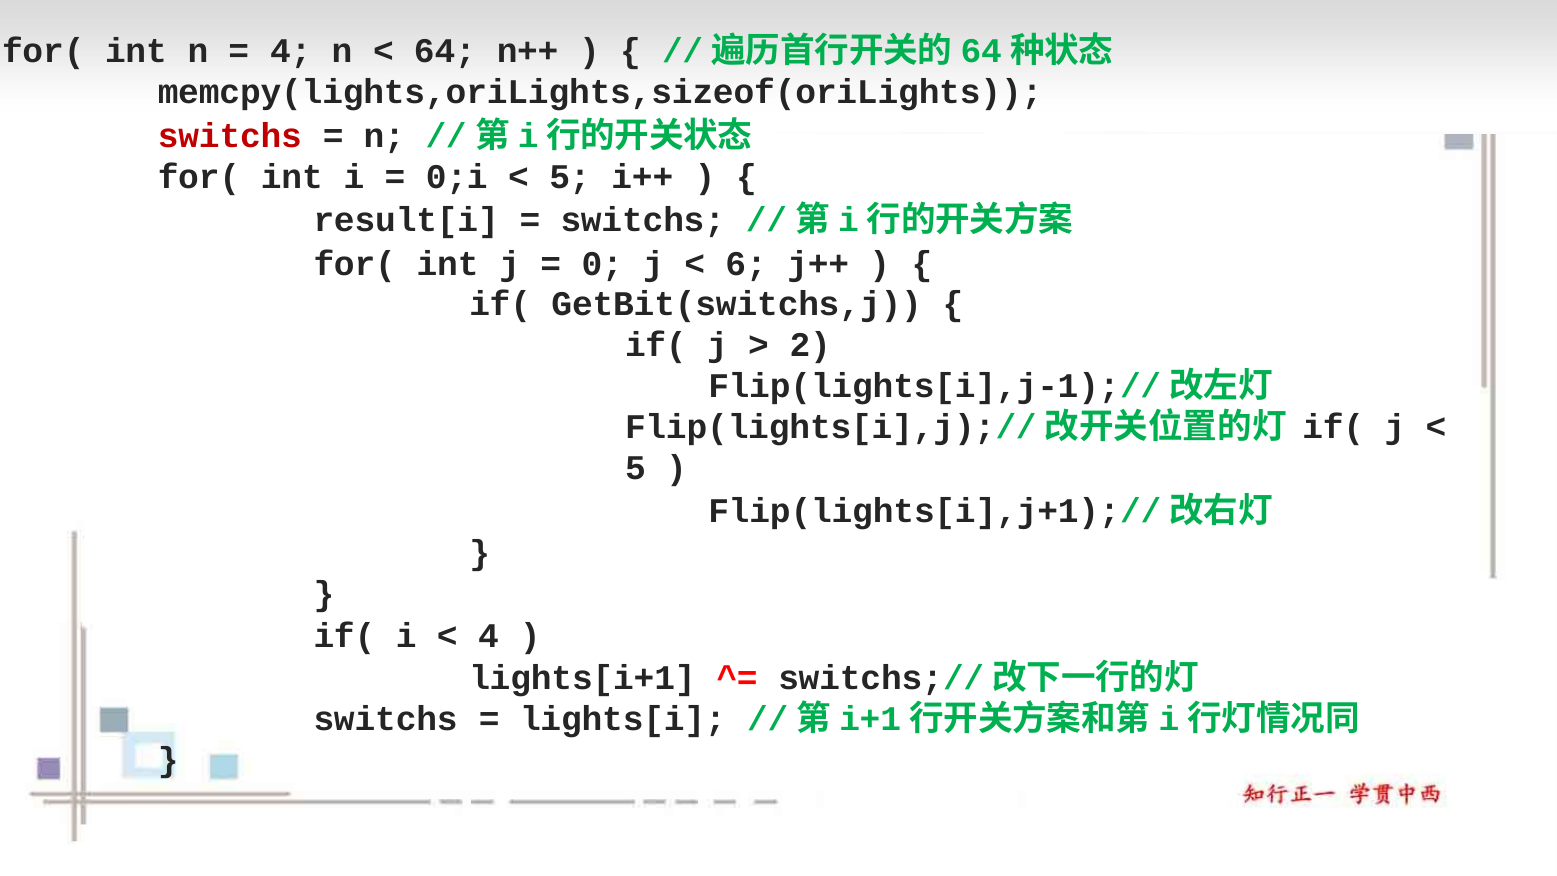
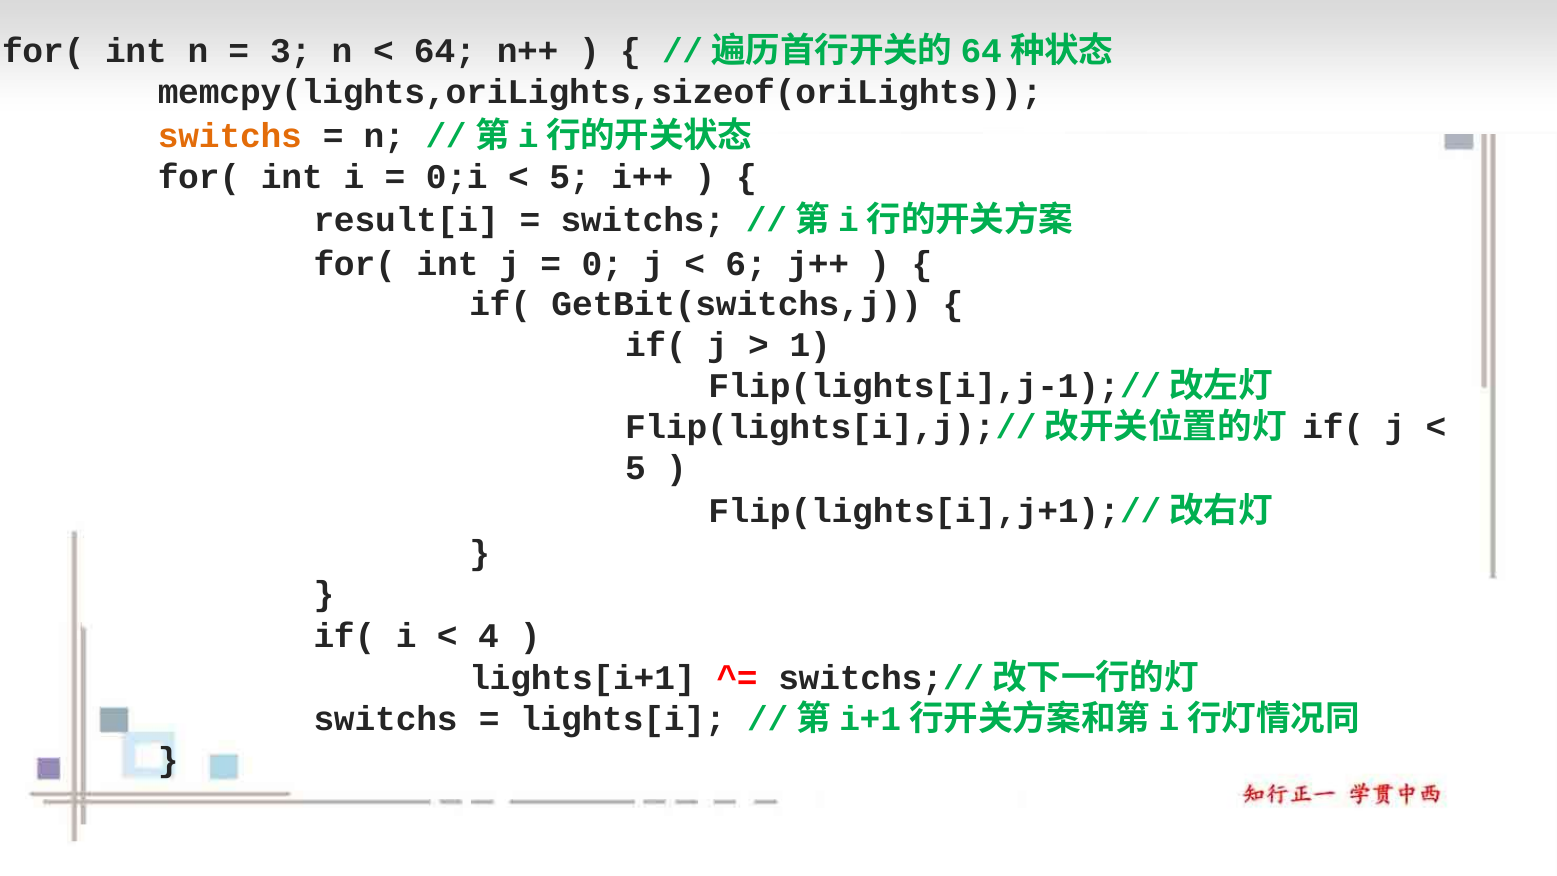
4 at (291, 51): 4 -> 3
switchs at (230, 136) colour: red -> orange
2: 2 -> 1
